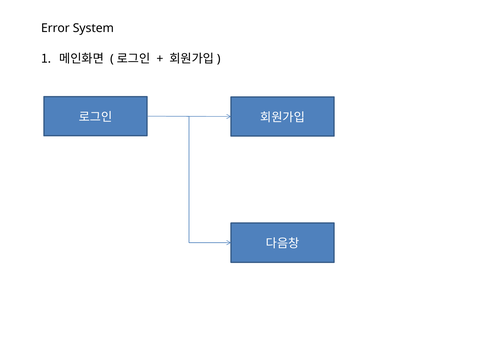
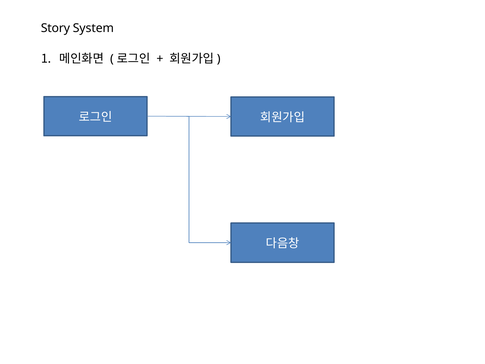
Error: Error -> Story
